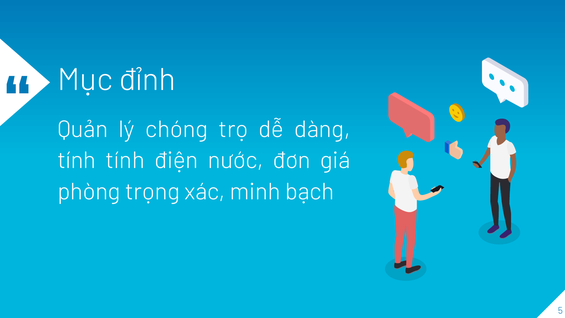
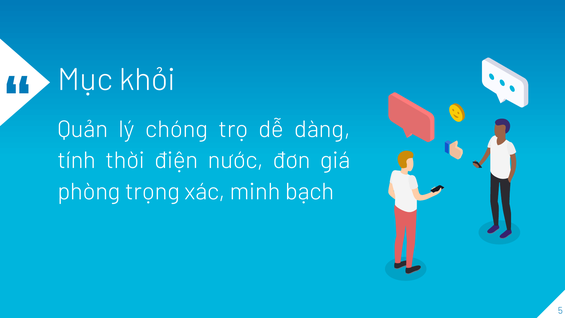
đỉnh: đỉnh -> khỏi
tính tính: tính -> thời
